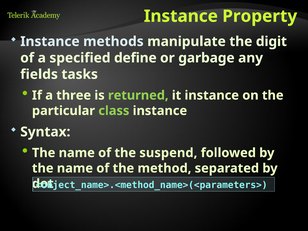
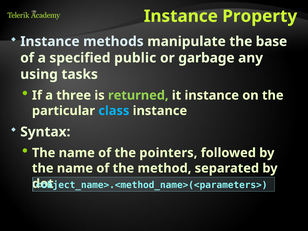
digit: digit -> base
define: define -> public
fields: fields -> using
class colour: light green -> light blue
suspend: suspend -> pointers
